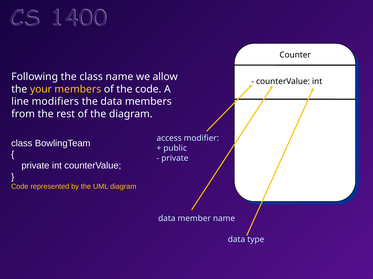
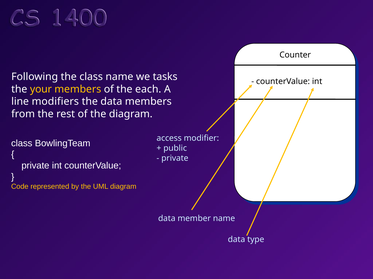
allow: allow -> tasks
the code: code -> each
